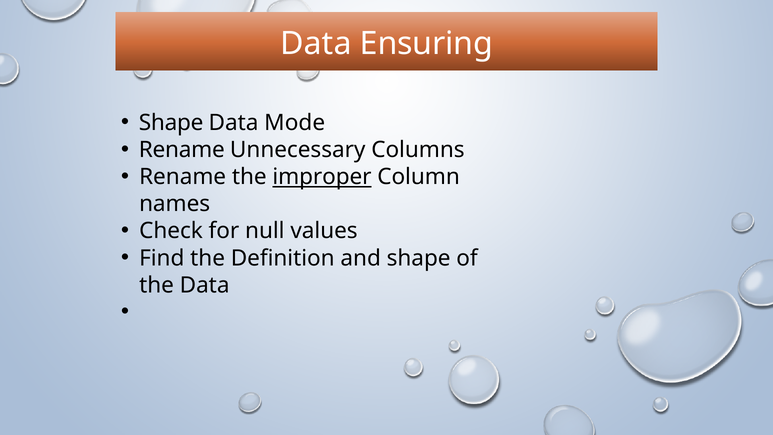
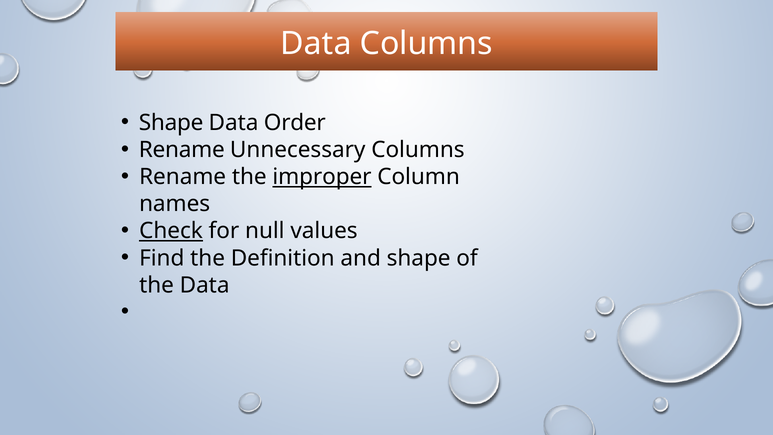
Data Ensuring: Ensuring -> Columns
Mode: Mode -> Order
Check underline: none -> present
